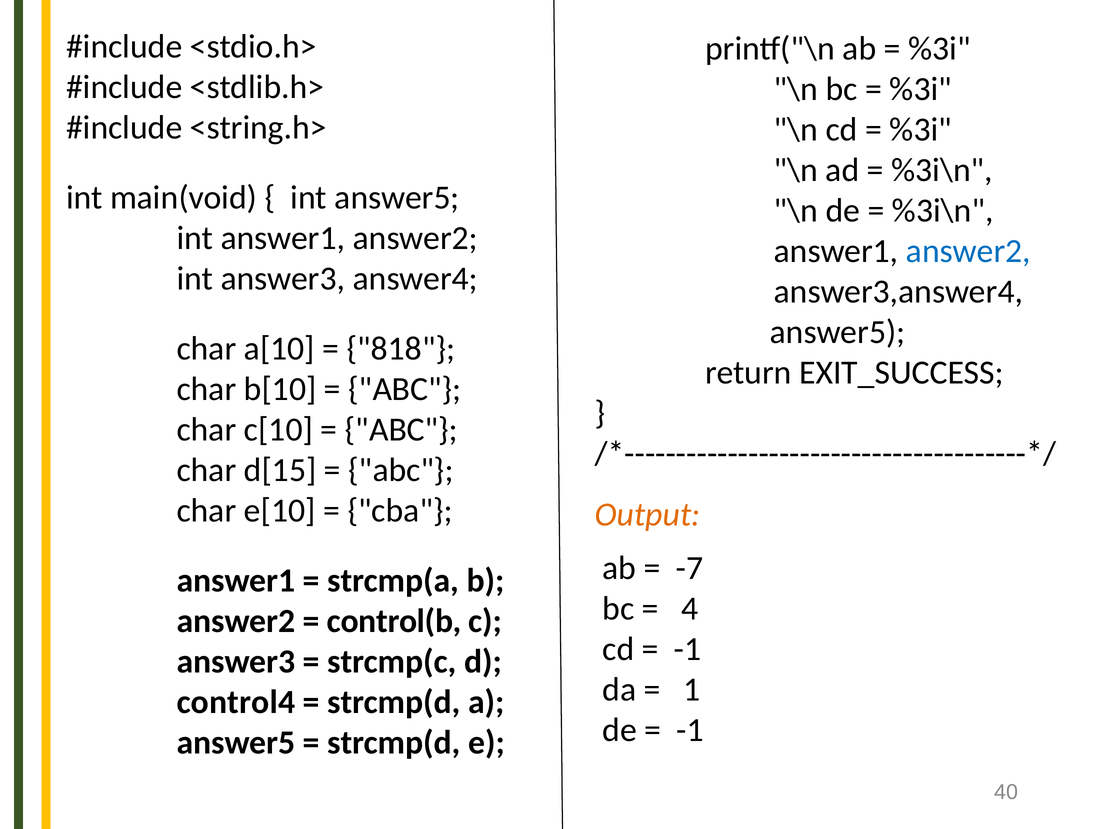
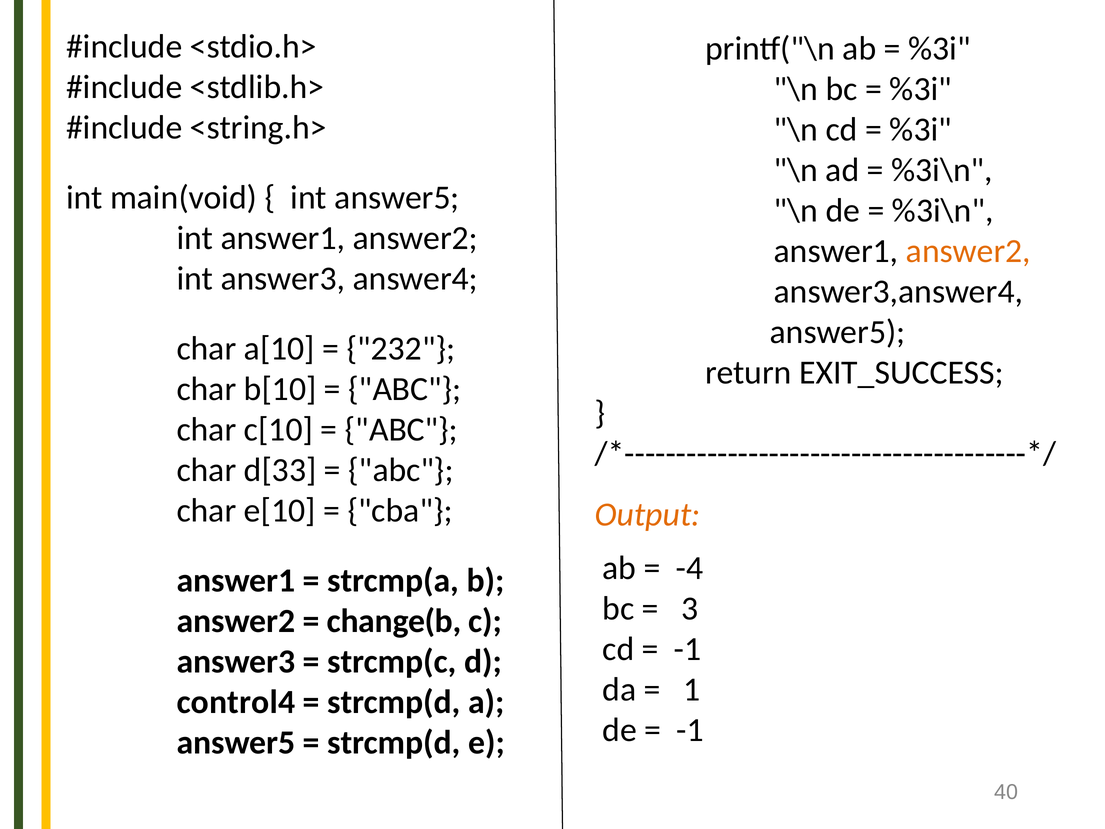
answer2 at (968, 251) colour: blue -> orange
818: 818 -> 232
d[15: d[15 -> d[33
-7: -7 -> -4
4: 4 -> 3
control(b: control(b -> change(b
